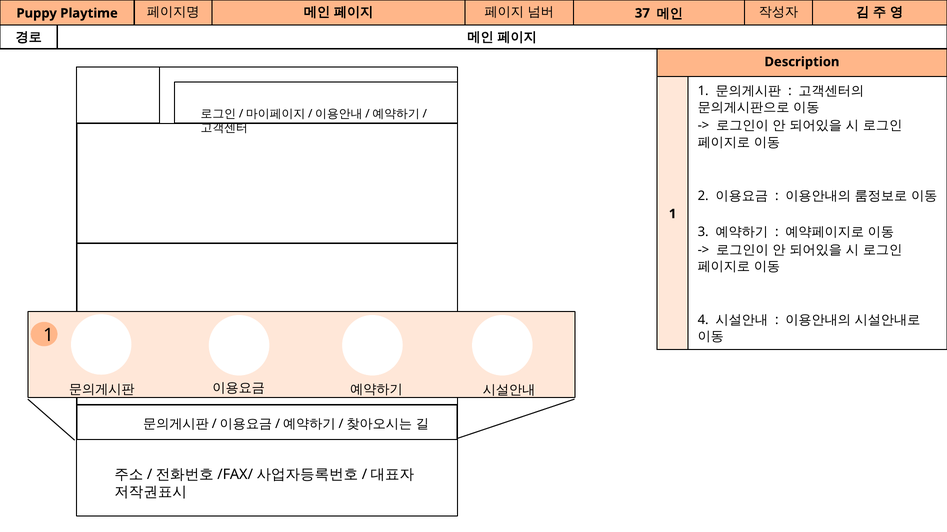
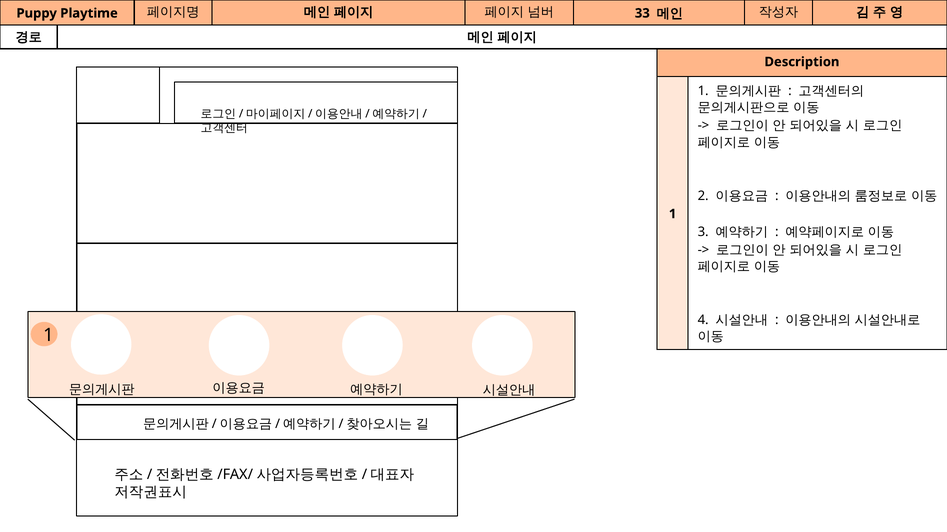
37: 37 -> 33
